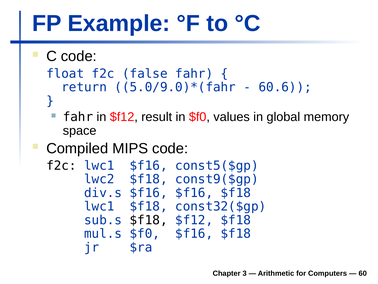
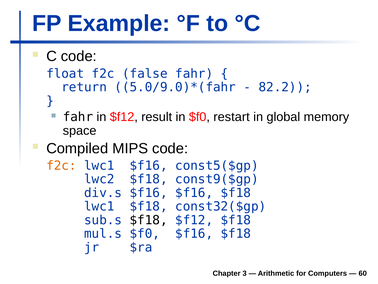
60.6: 60.6 -> 82.2
values: values -> restart
f2c at (61, 165) colour: black -> orange
